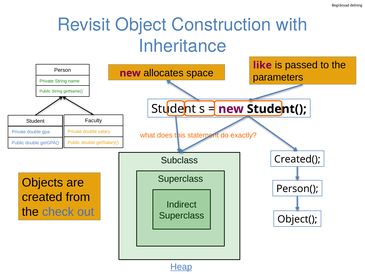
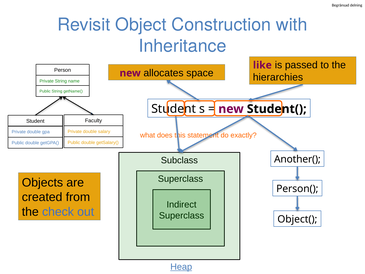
parameters: parameters -> hierarchies
Created(: Created( -> Another(
